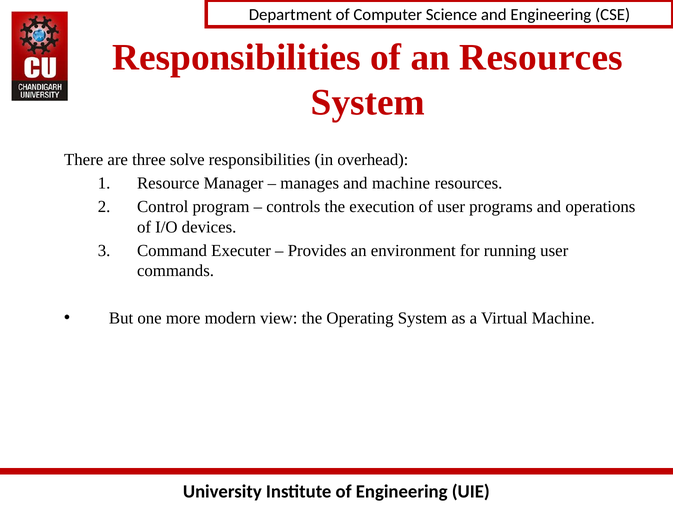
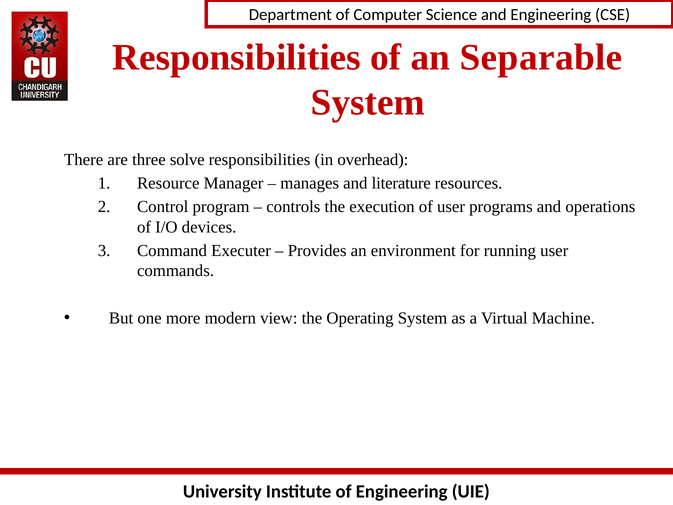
an Resources: Resources -> Separable
and machine: machine -> literature
